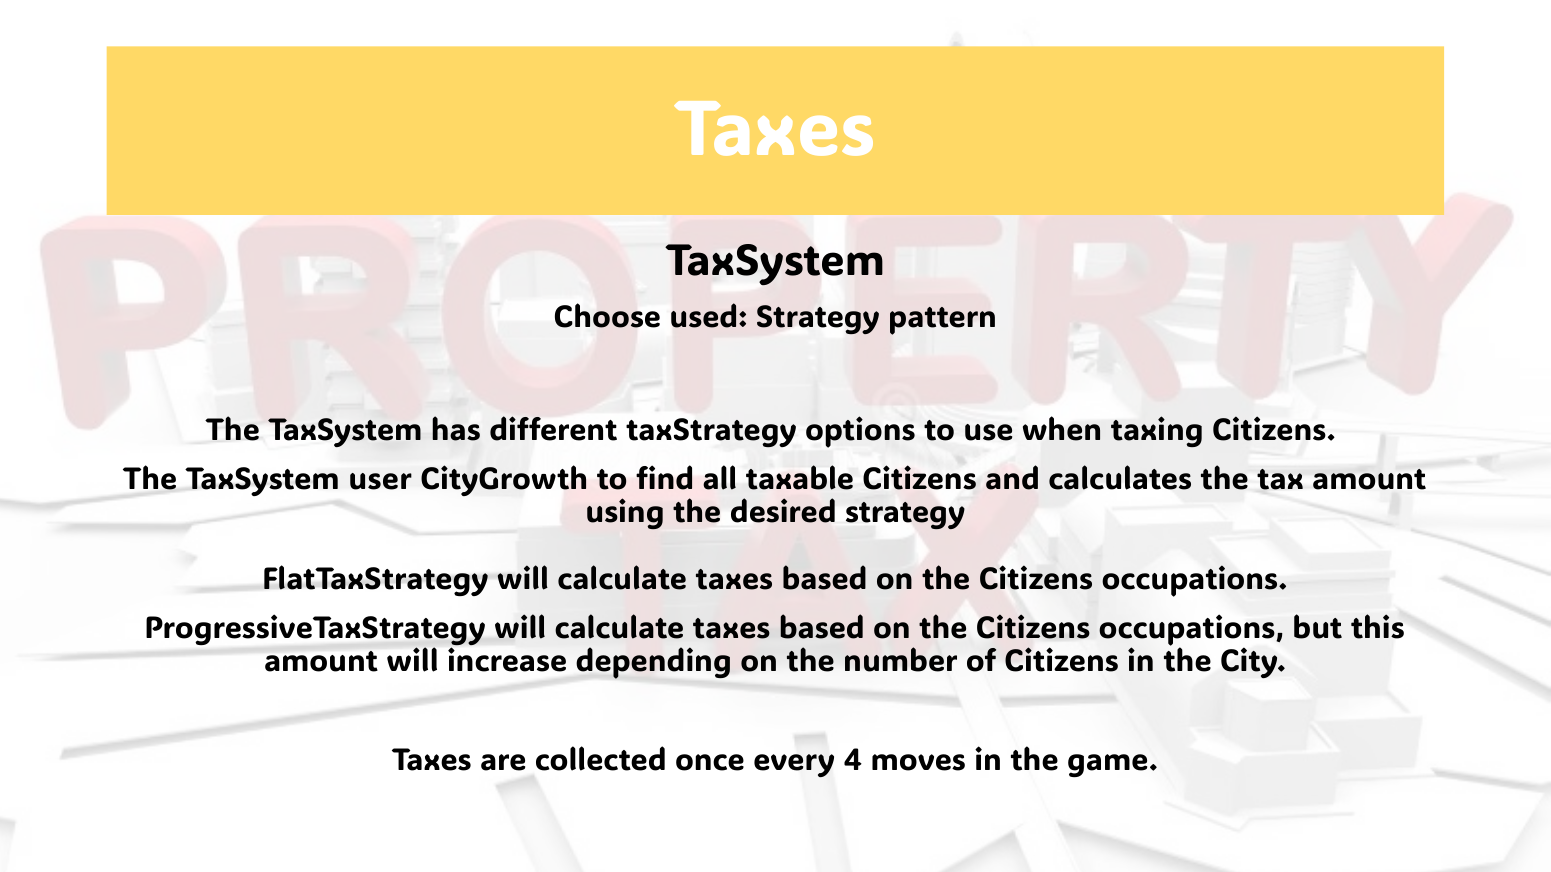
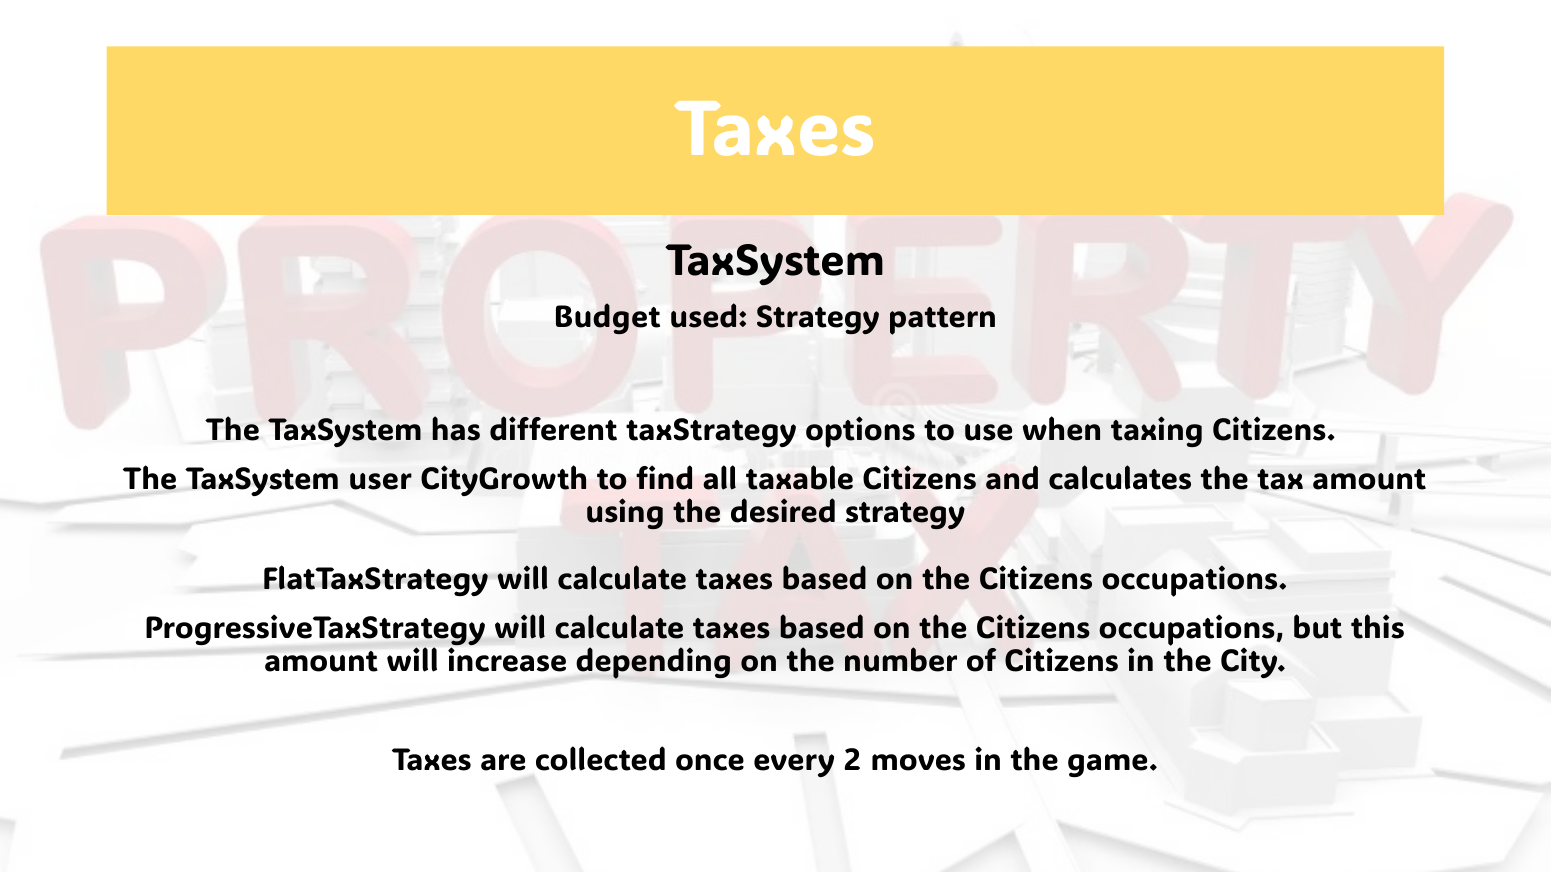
Choose: Choose -> Budget
4: 4 -> 2
